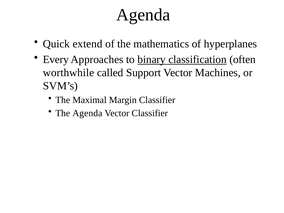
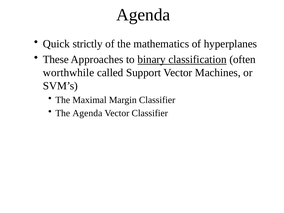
extend: extend -> strictly
Every: Every -> These
